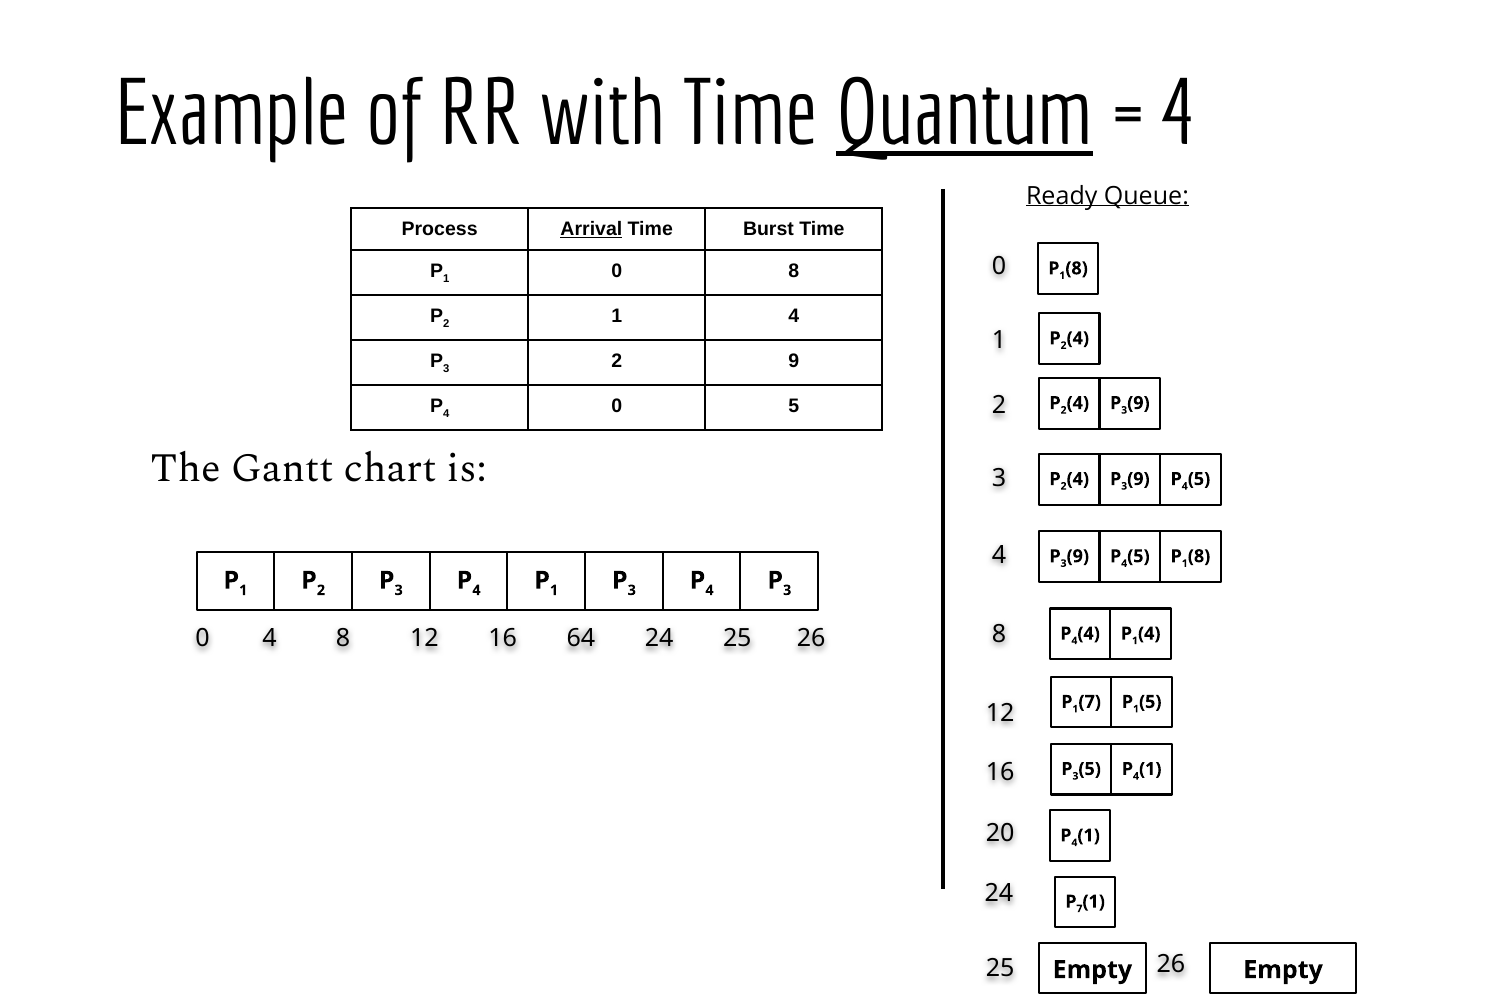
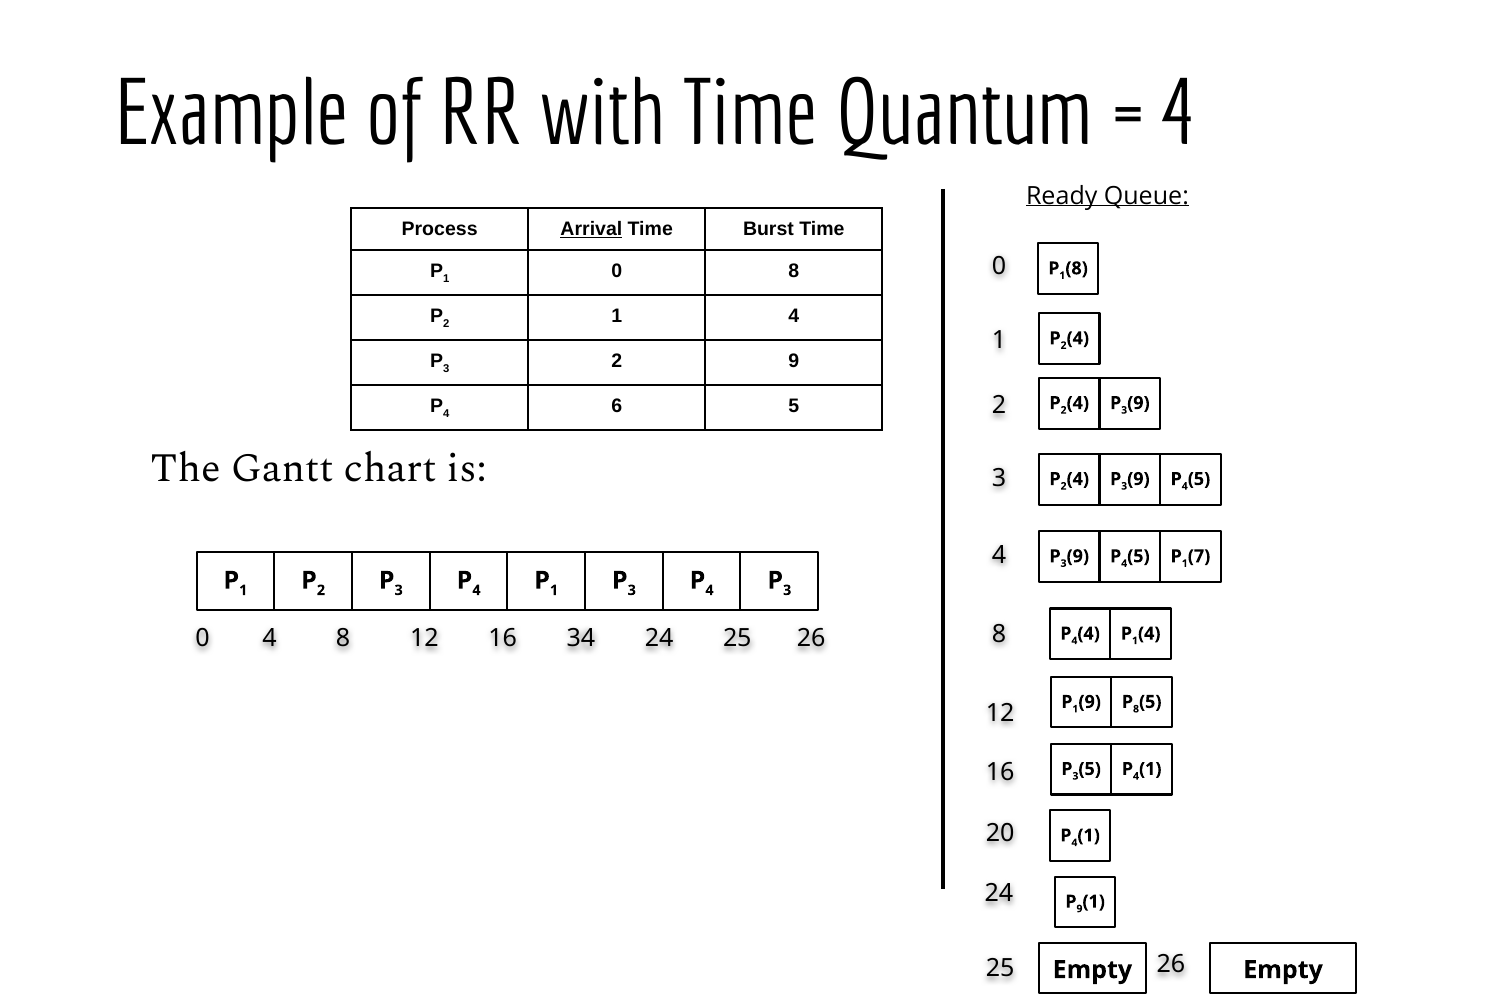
Quantum underline: present -> none
4 0: 0 -> 6
8 at (1199, 556): 8 -> 7
64: 64 -> 34
1 7: 7 -> 9
1 at (1136, 709): 1 -> 8
7 at (1079, 908): 7 -> 9
